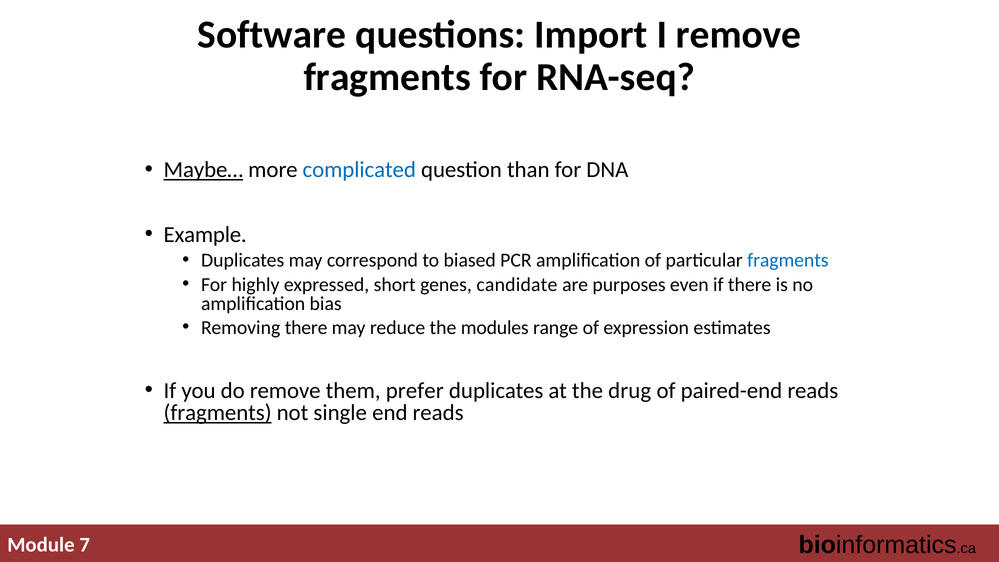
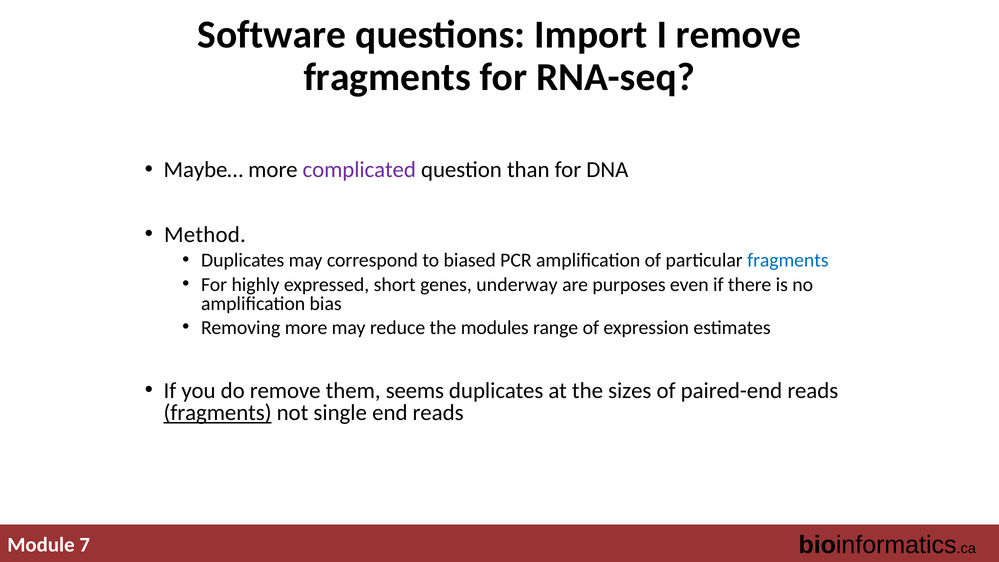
Maybe… underline: present -> none
complicated colour: blue -> purple
Example: Example -> Method
candidate: candidate -> underway
Removing there: there -> more
prefer: prefer -> seems
drug: drug -> sizes
